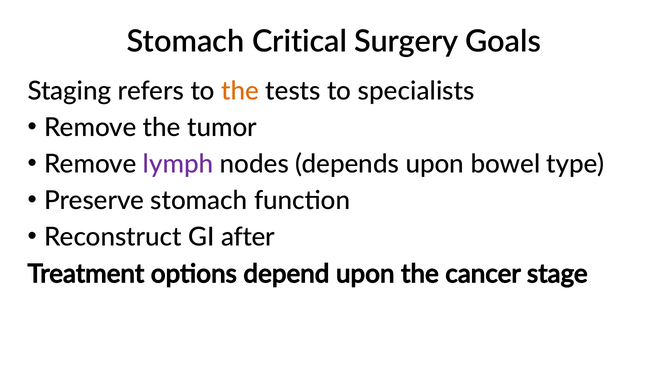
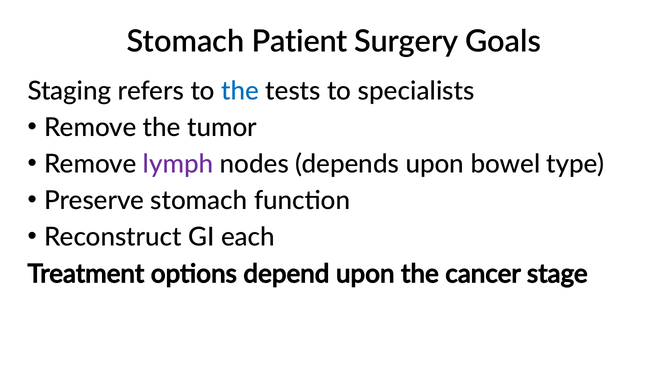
Critical: Critical -> Patient
the at (240, 91) colour: orange -> blue
after: after -> each
